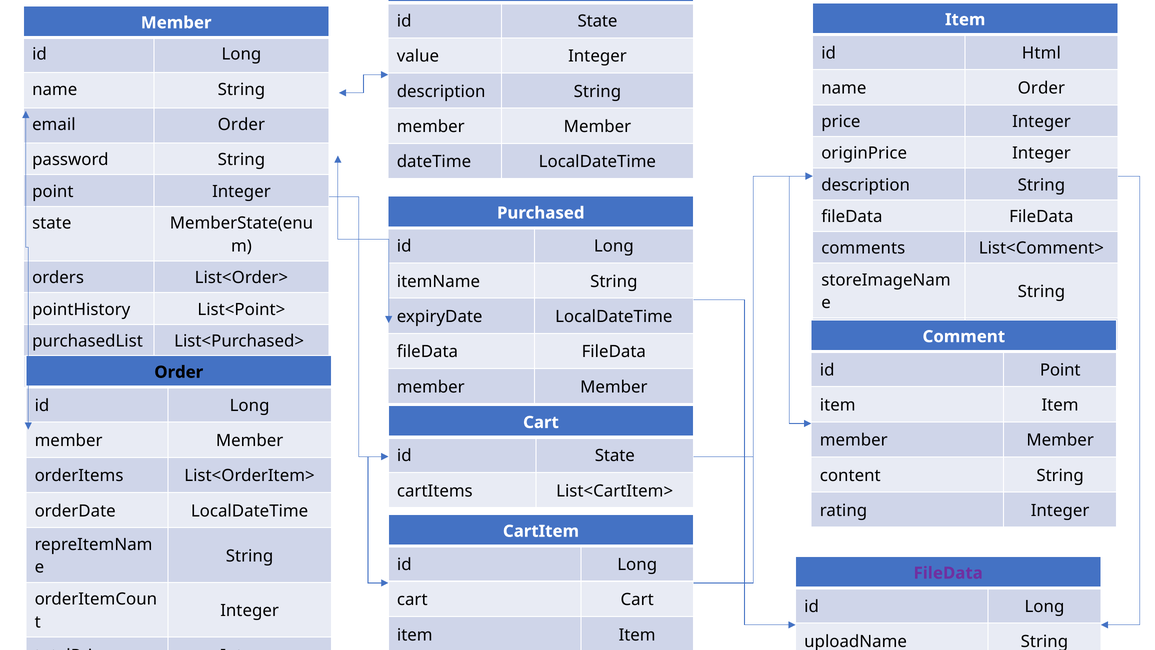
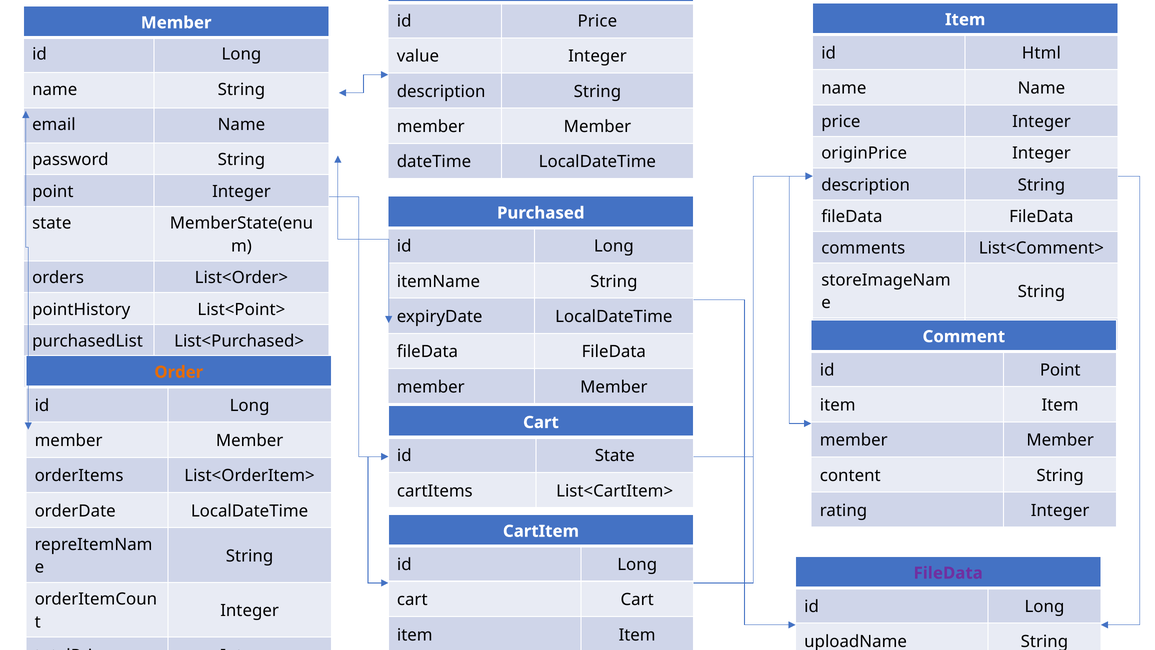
State at (597, 21): State -> Price
name Order: Order -> Name
email Order: Order -> Name
Order at (179, 372) colour: black -> orange
